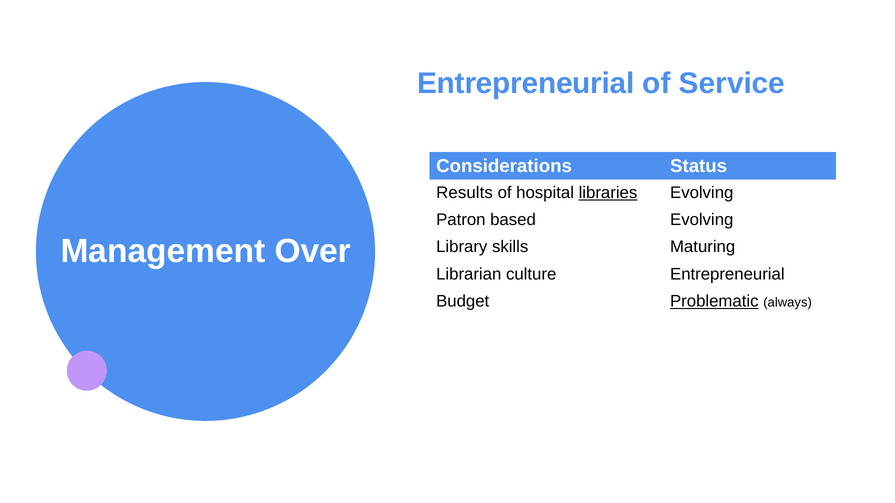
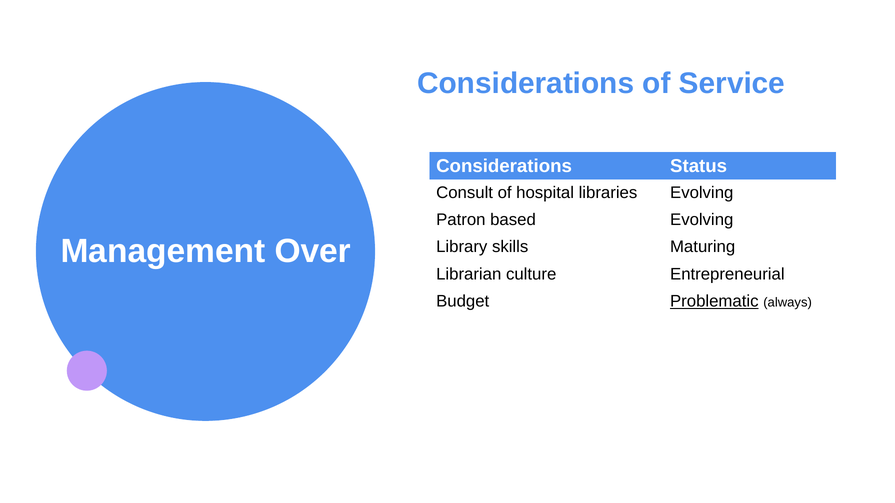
Entrepreneurial at (526, 84): Entrepreneurial -> Considerations
Results: Results -> Consult
libraries underline: present -> none
